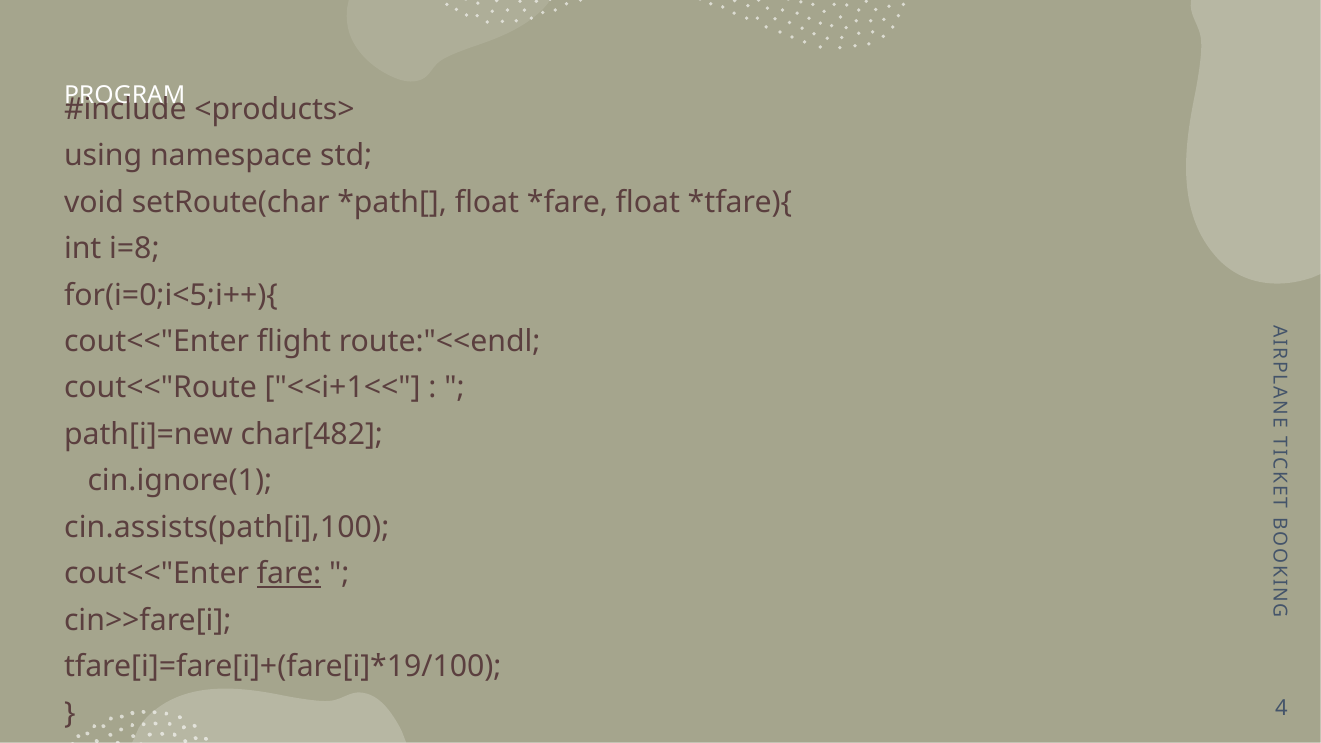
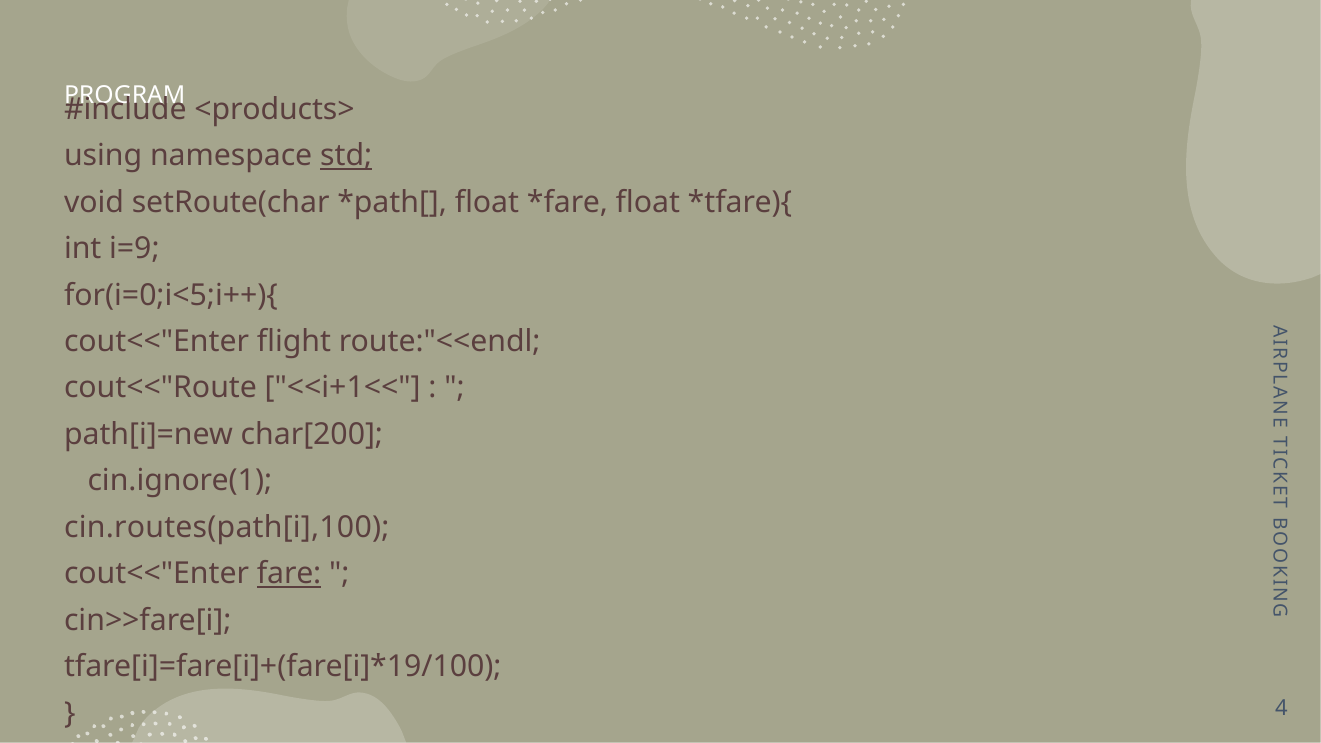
std underline: none -> present
i=8: i=8 -> i=9
char[482: char[482 -> char[200
cin.assists(path[i],100: cin.assists(path[i],100 -> cin.routes(path[i],100
